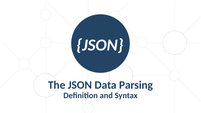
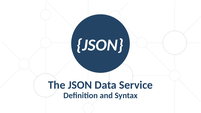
Parsing: Parsing -> Service
